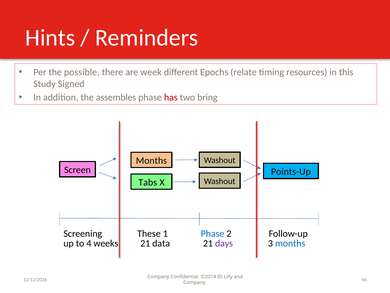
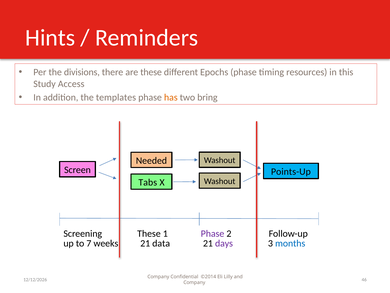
possible: possible -> divisions
are week: week -> these
Epochs relate: relate -> phase
Signed: Signed -> Access
assembles: assembles -> templates
has colour: red -> orange
Months at (151, 160): Months -> Needed
Phase at (213, 233) colour: blue -> purple
4: 4 -> 7
